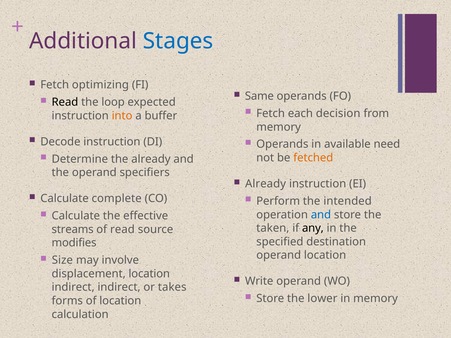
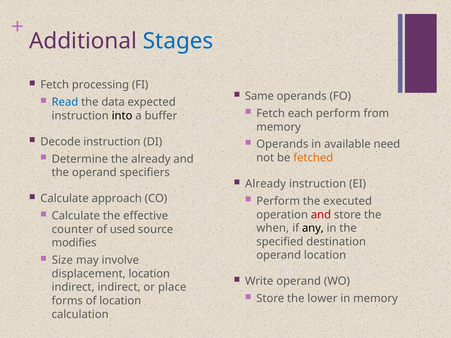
optimizing: optimizing -> processing
Read at (65, 102) colour: black -> blue
loop: loop -> data
each decision: decision -> perform
into colour: orange -> black
complete: complete -> approach
intended: intended -> executed
and at (321, 215) colour: blue -> red
taken: taken -> when
streams: streams -> counter
of read: read -> used
takes: takes -> place
